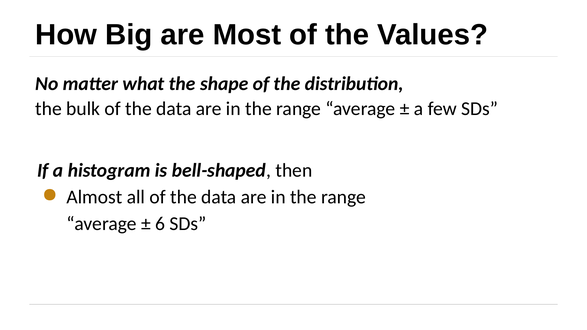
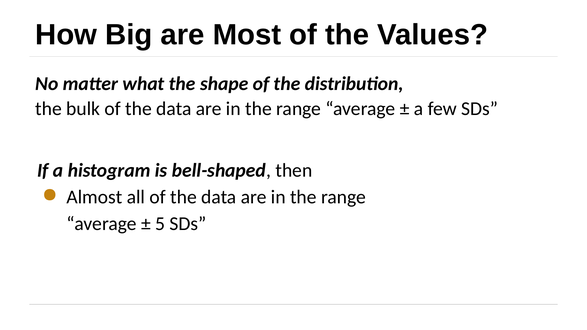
6: 6 -> 5
